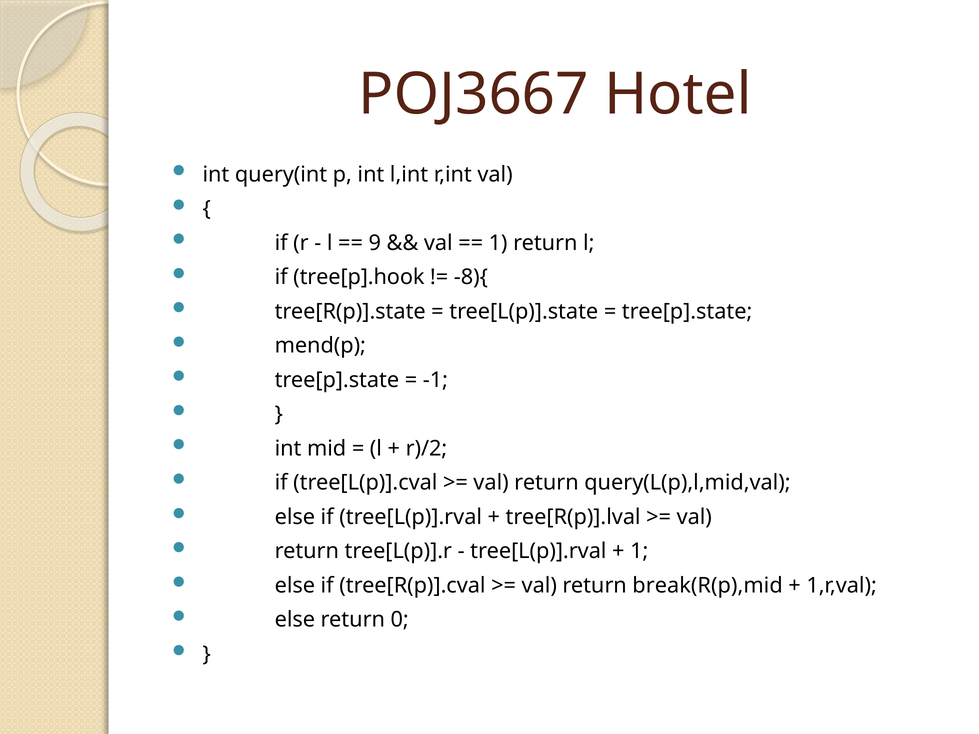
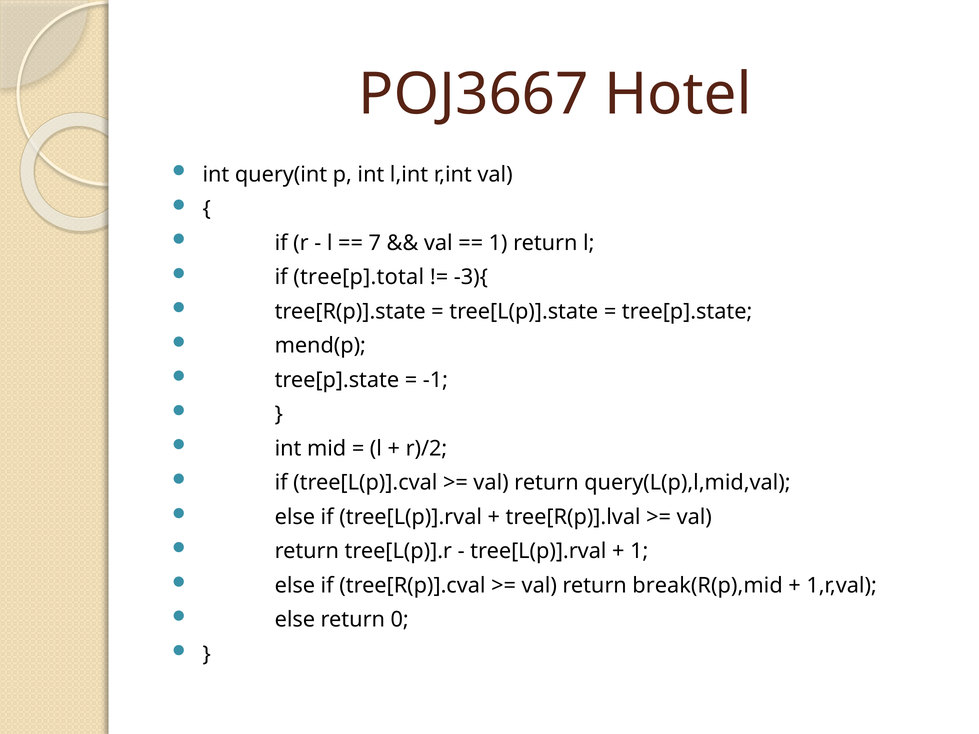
9: 9 -> 7
tree[p].hook: tree[p].hook -> tree[p].total
-8){: -8){ -> -3){
